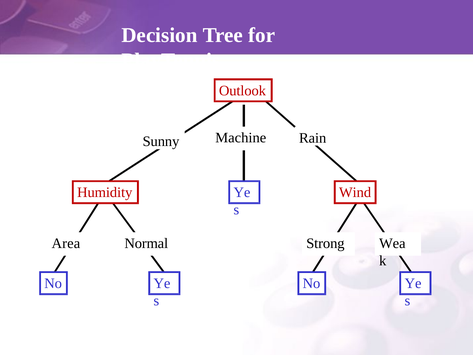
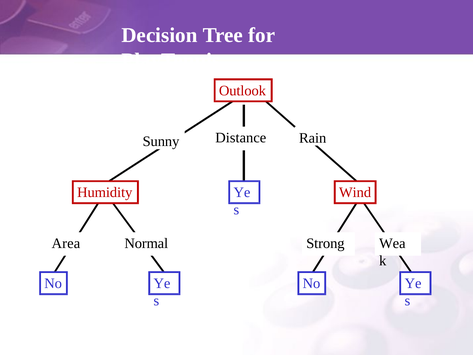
Machine: Machine -> Distance
